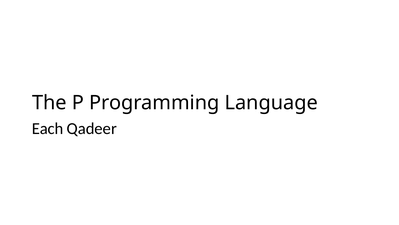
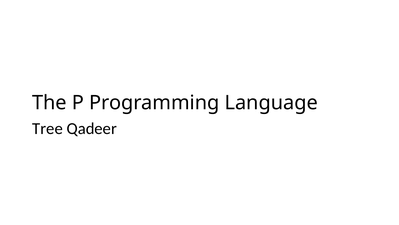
Each: Each -> Tree
